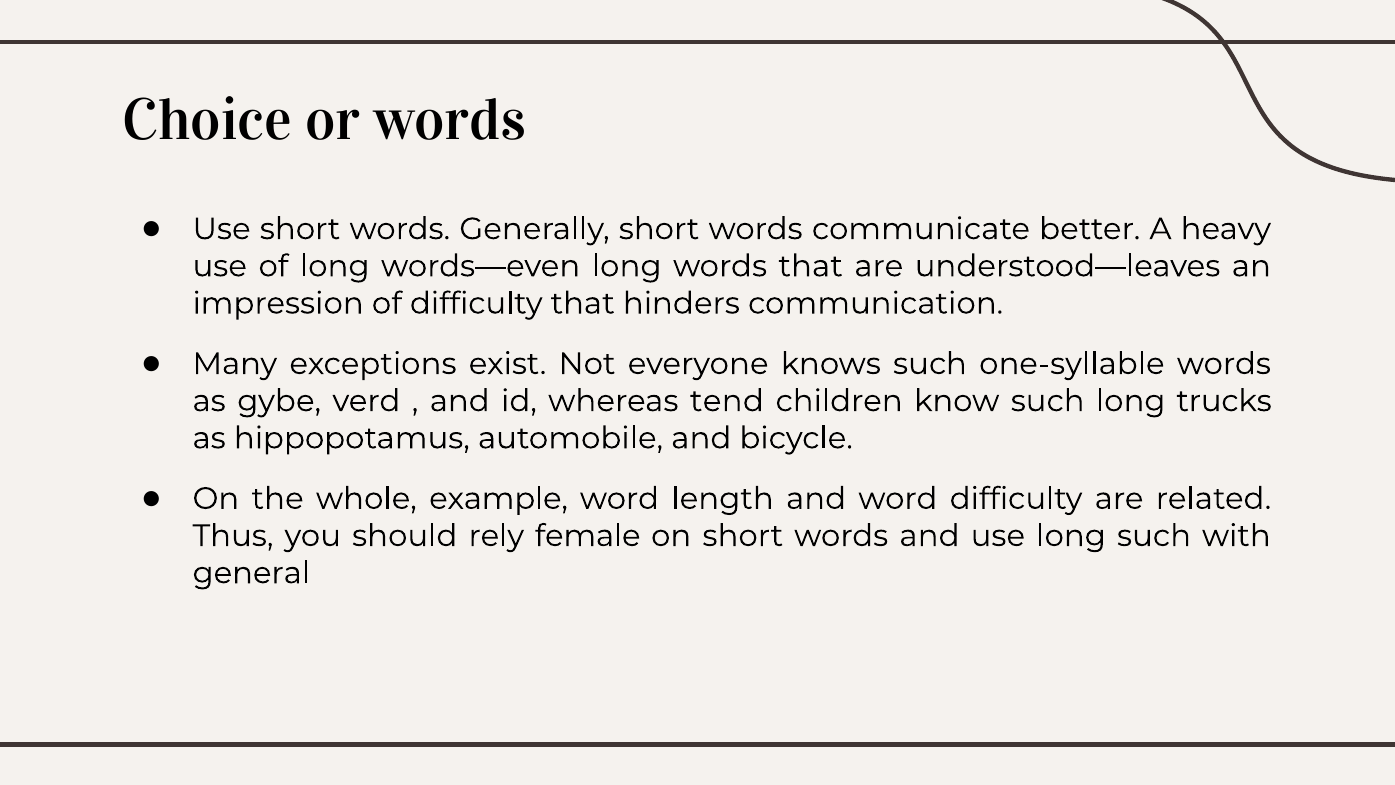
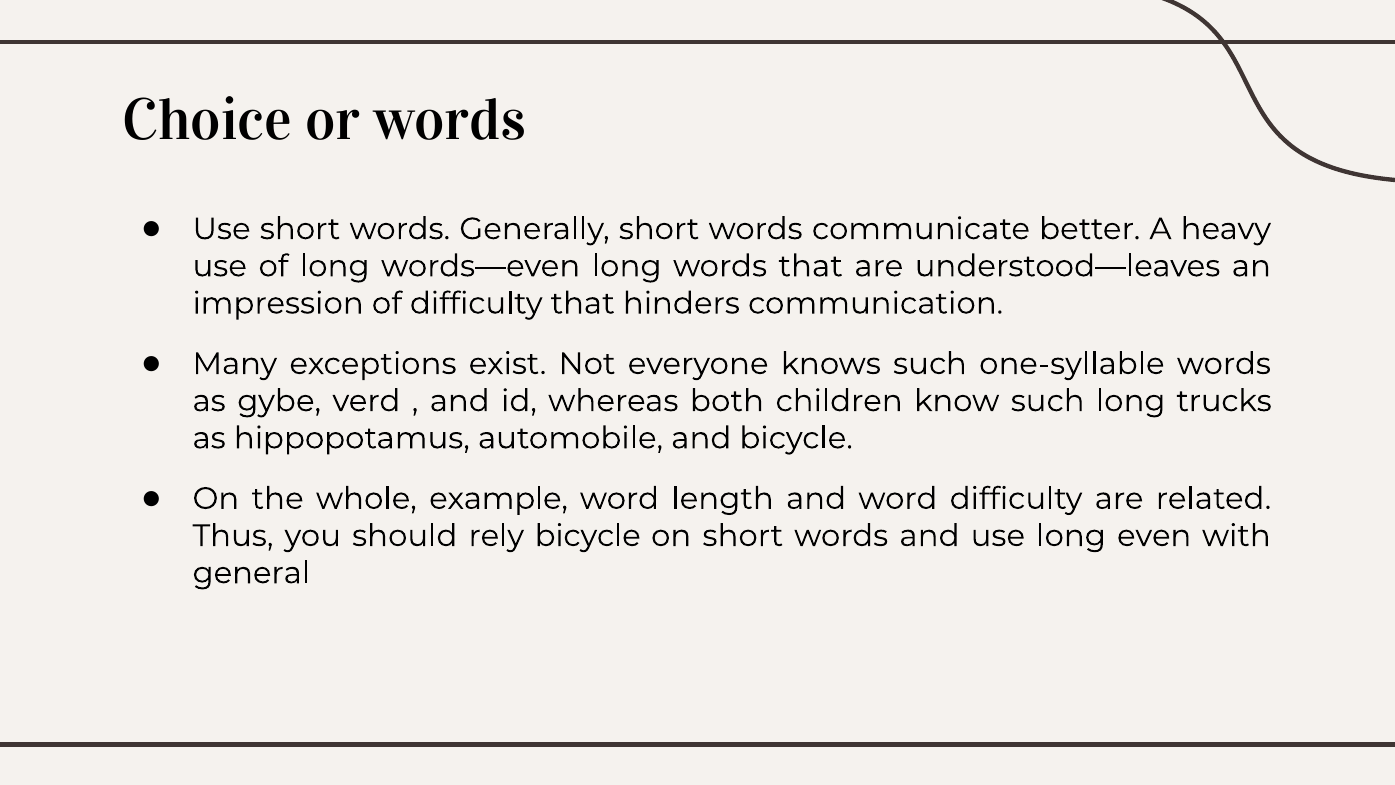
tend: tend -> both
rely female: female -> bicycle
long such: such -> even
